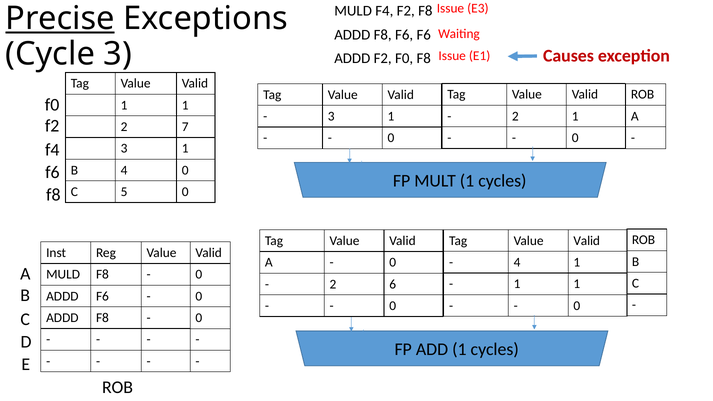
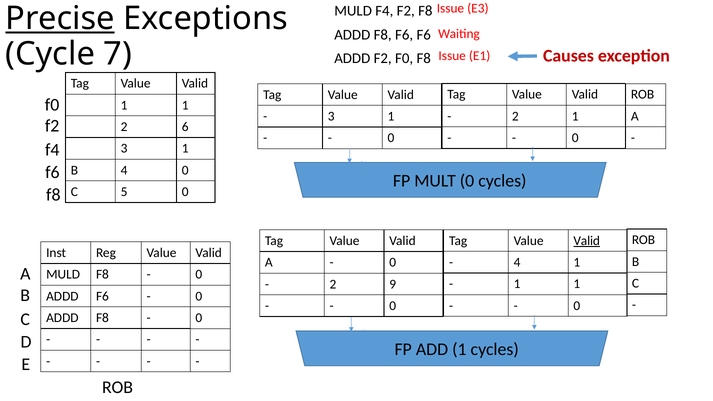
Cycle 3: 3 -> 7
7: 7 -> 6
MULT 1: 1 -> 0
Valid at (587, 241) underline: none -> present
6: 6 -> 9
